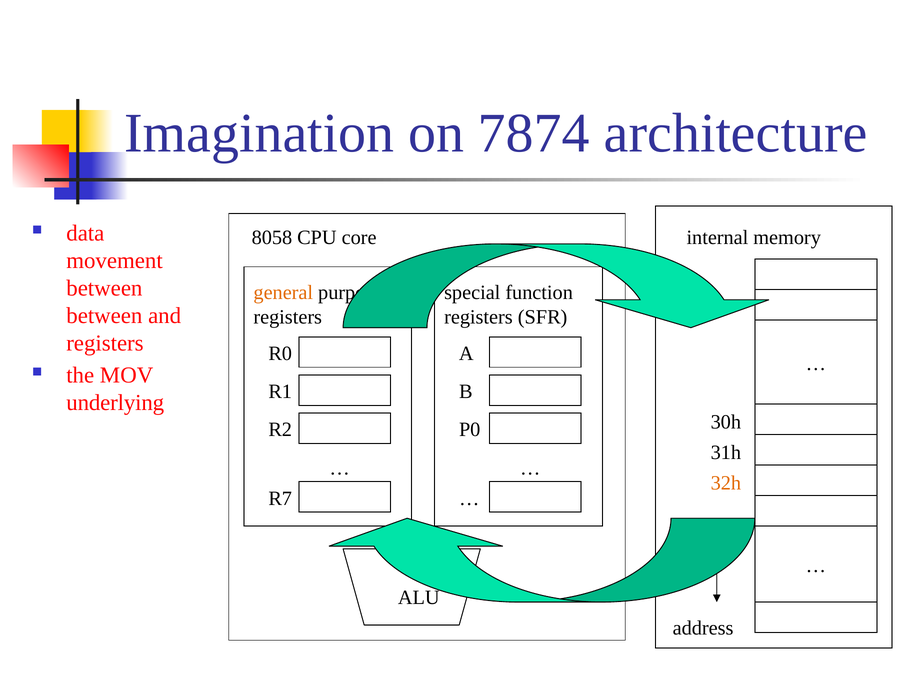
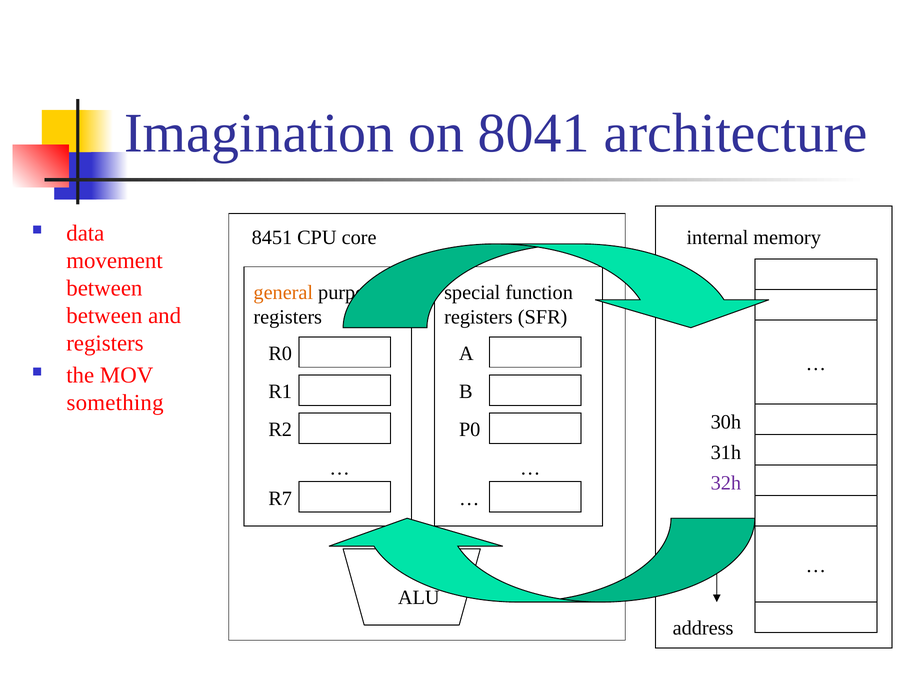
7874: 7874 -> 8041
8058: 8058 -> 8451
underlying: underlying -> something
32h colour: orange -> purple
